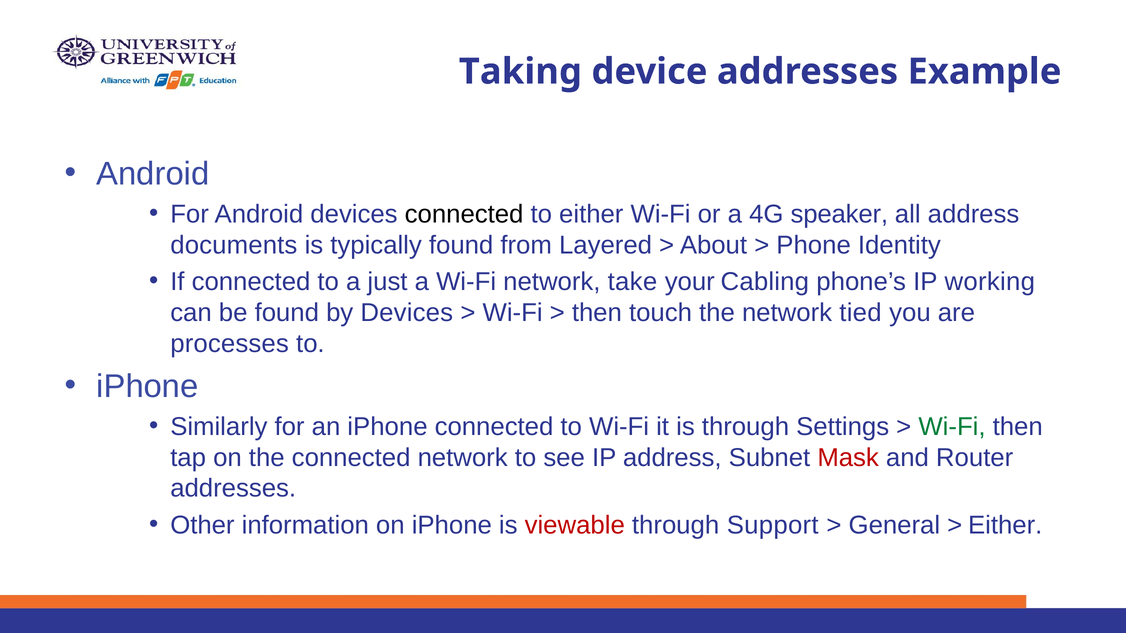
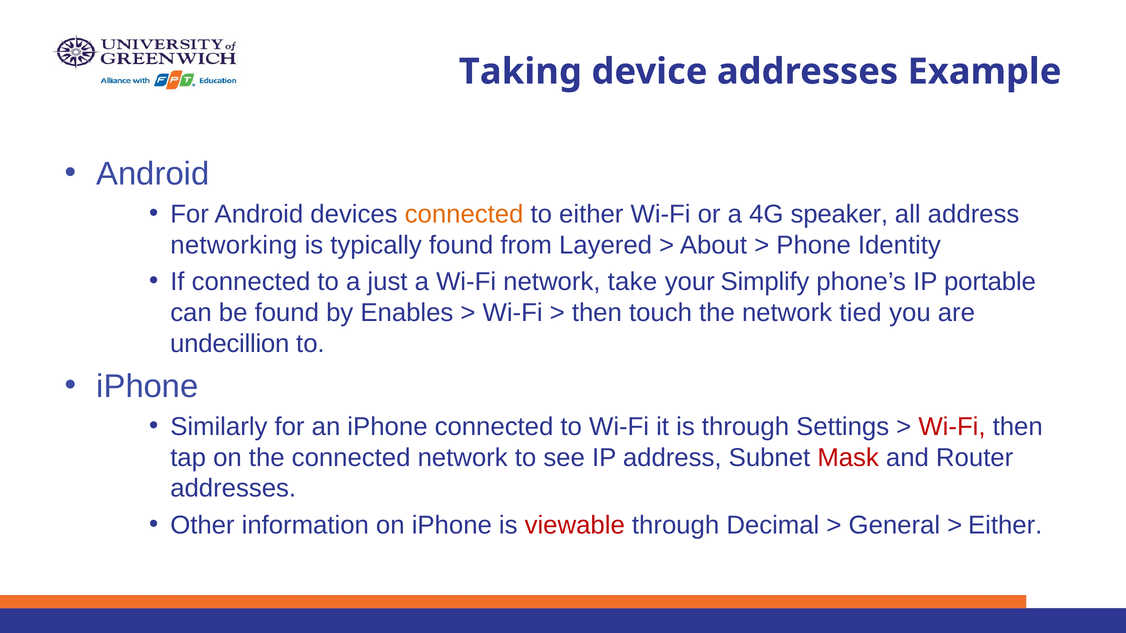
connected at (464, 214) colour: black -> orange
documents: documents -> networking
Cabling: Cabling -> Simplify
working: working -> portable
by Devices: Devices -> Enables
processes: processes -> undecillion
Wi-Fi at (952, 427) colour: green -> red
Support: Support -> Decimal
